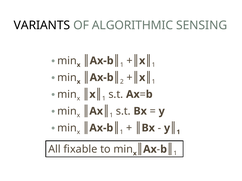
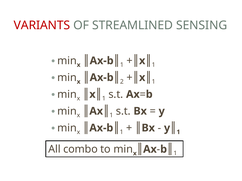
VARIANTS colour: black -> red
ALGORITHMIC: ALGORITHMIC -> STREAMLINED
fixable: fixable -> combo
